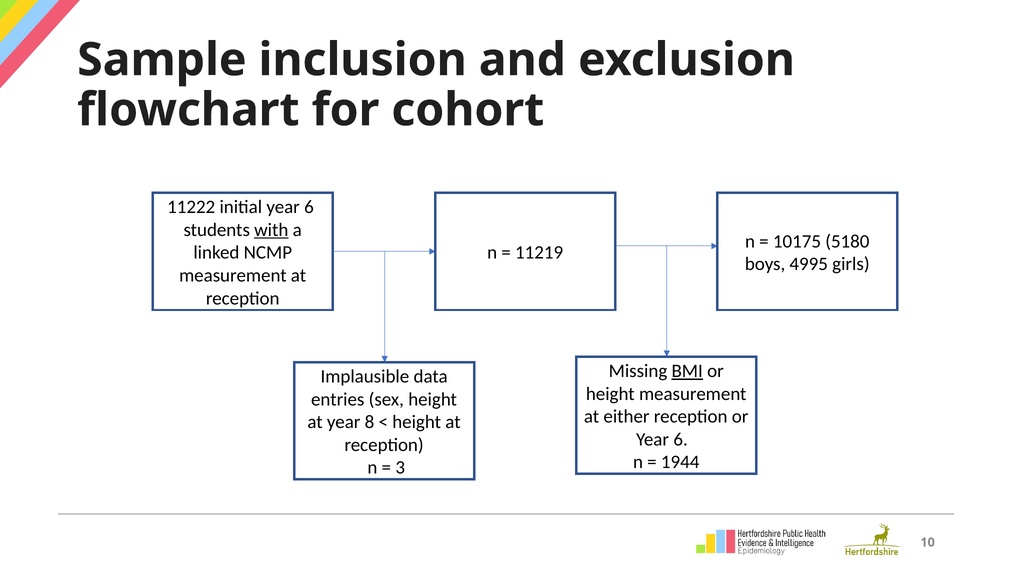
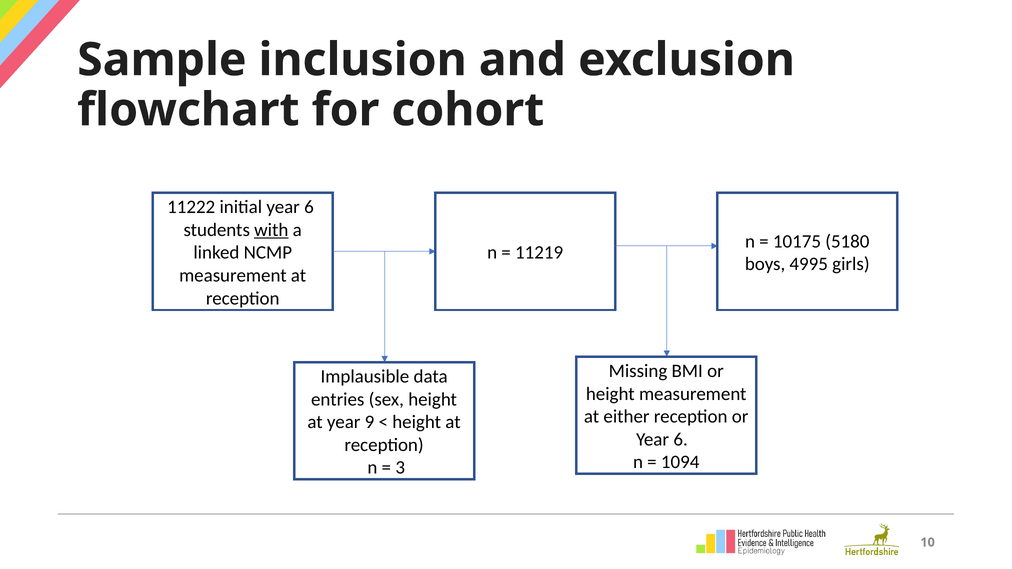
BMI underline: present -> none
8: 8 -> 9
1944: 1944 -> 1094
